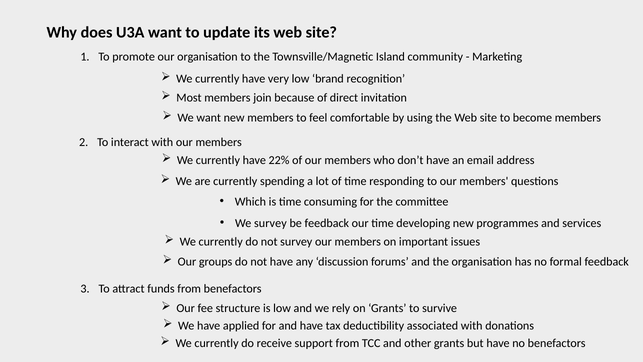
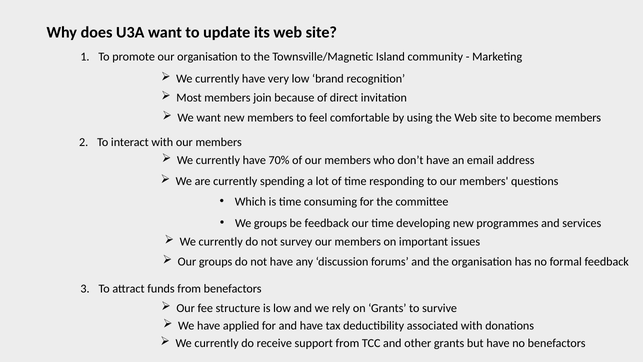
22%: 22% -> 70%
We survey: survey -> groups
